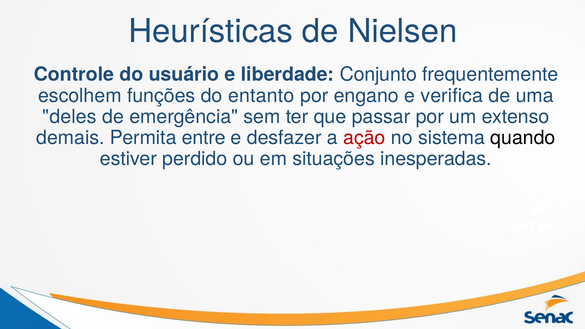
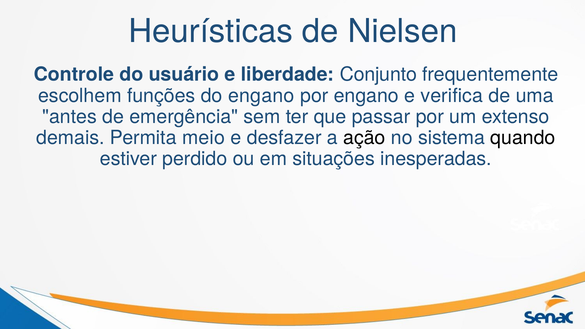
do entanto: entanto -> engano
deles: deles -> antes
entre: entre -> meio
ação colour: red -> black
